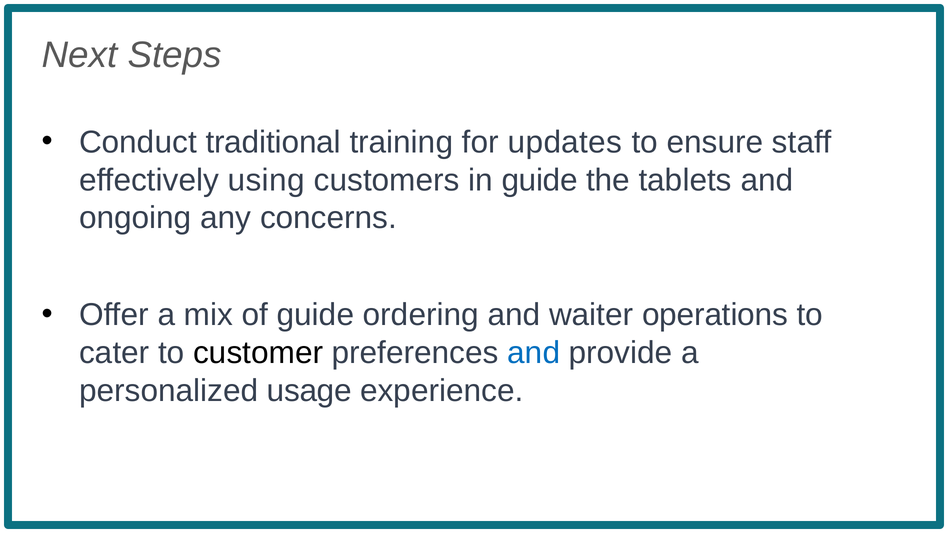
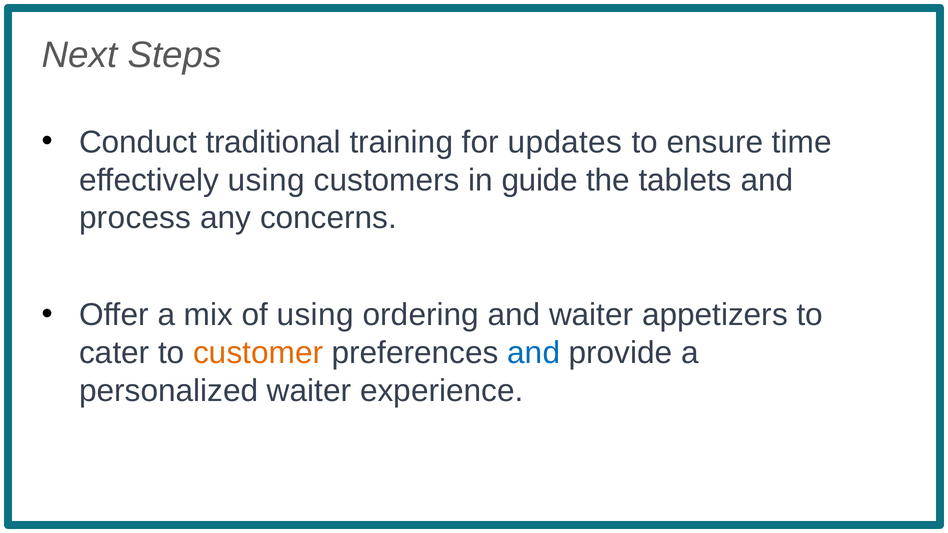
staff: staff -> time
ongoing: ongoing -> process
of guide: guide -> using
operations: operations -> appetizers
customer colour: black -> orange
personalized usage: usage -> waiter
